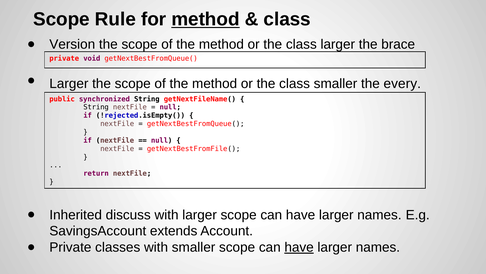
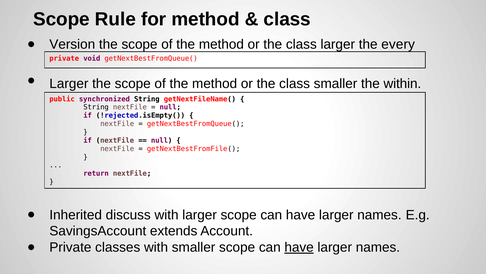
method at (205, 19) underline: present -> none
brace: brace -> every
every: every -> within
